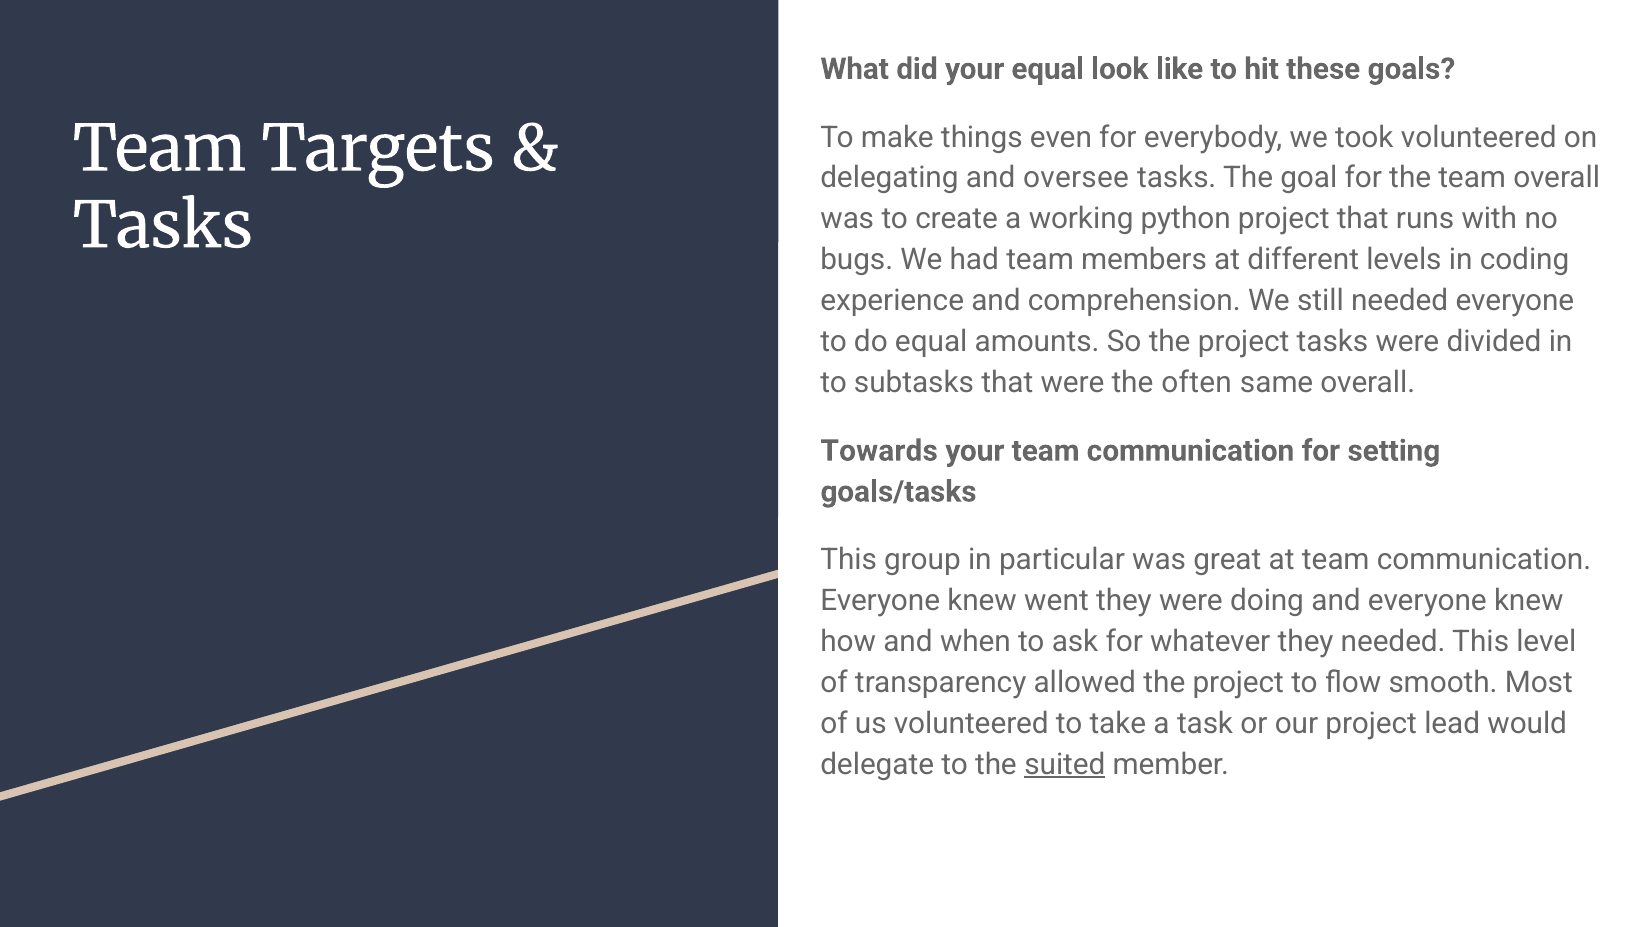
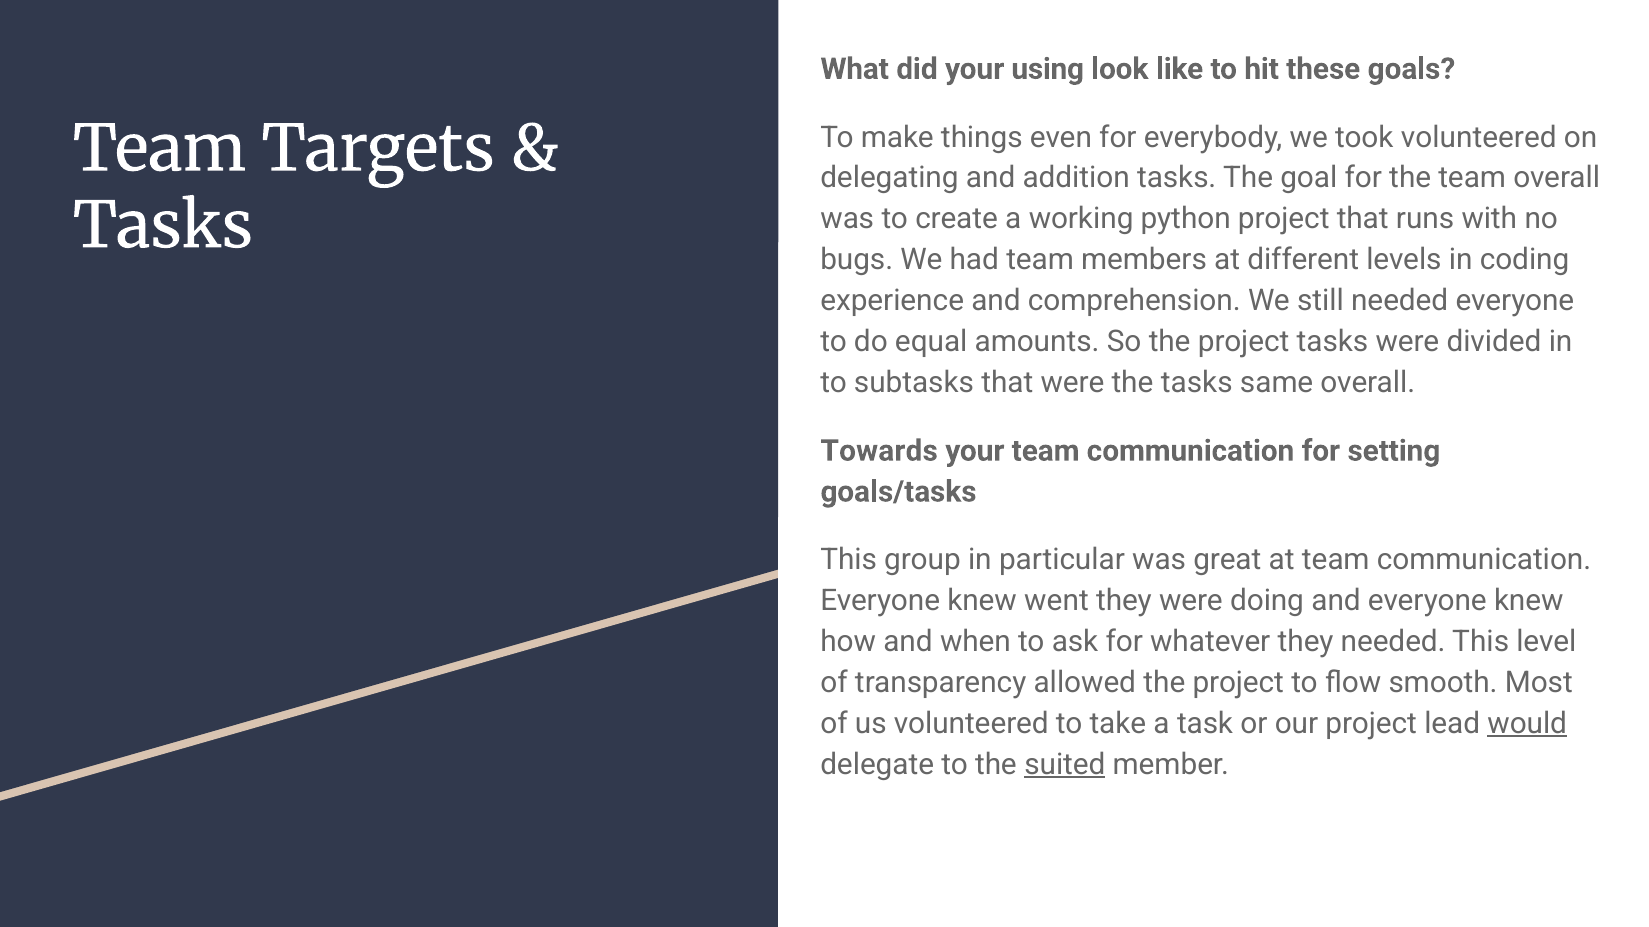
your equal: equal -> using
oversee: oversee -> addition
the often: often -> tasks
would underline: none -> present
